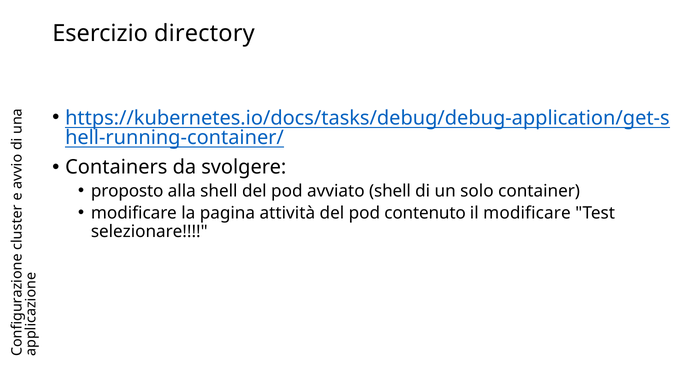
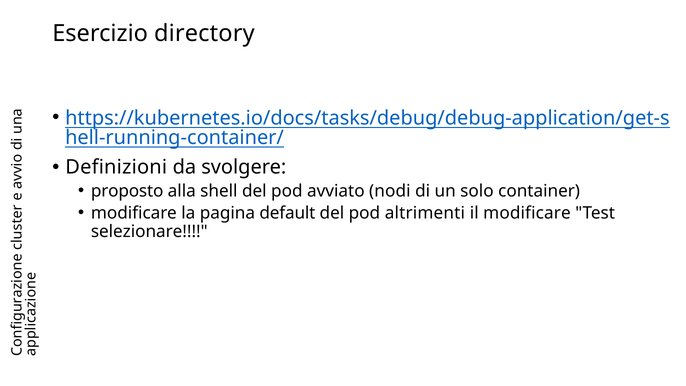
Containers: Containers -> Definizioni
avviato shell: shell -> nodi
attività: attività -> default
contenuto: contenuto -> altrimenti
